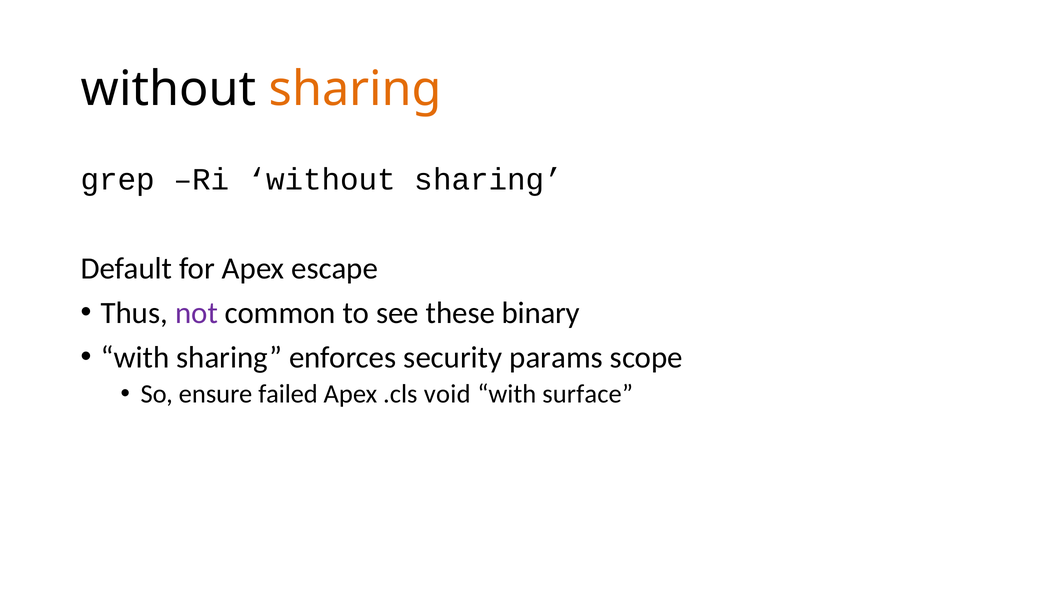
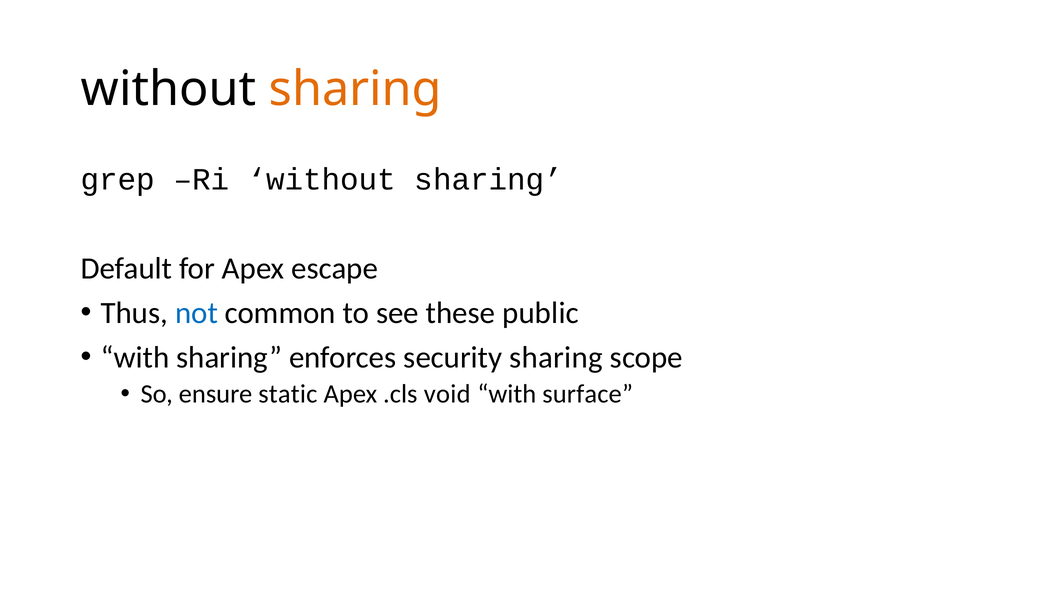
not colour: purple -> blue
binary: binary -> public
security params: params -> sharing
failed: failed -> static
